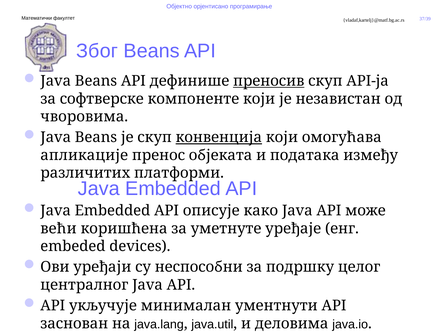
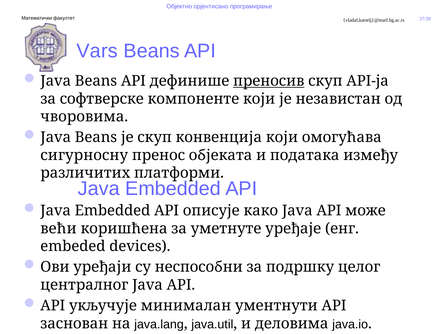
Због: Због -> Vars
конвенција underline: present -> none
апликације: апликације -> сигурносну
